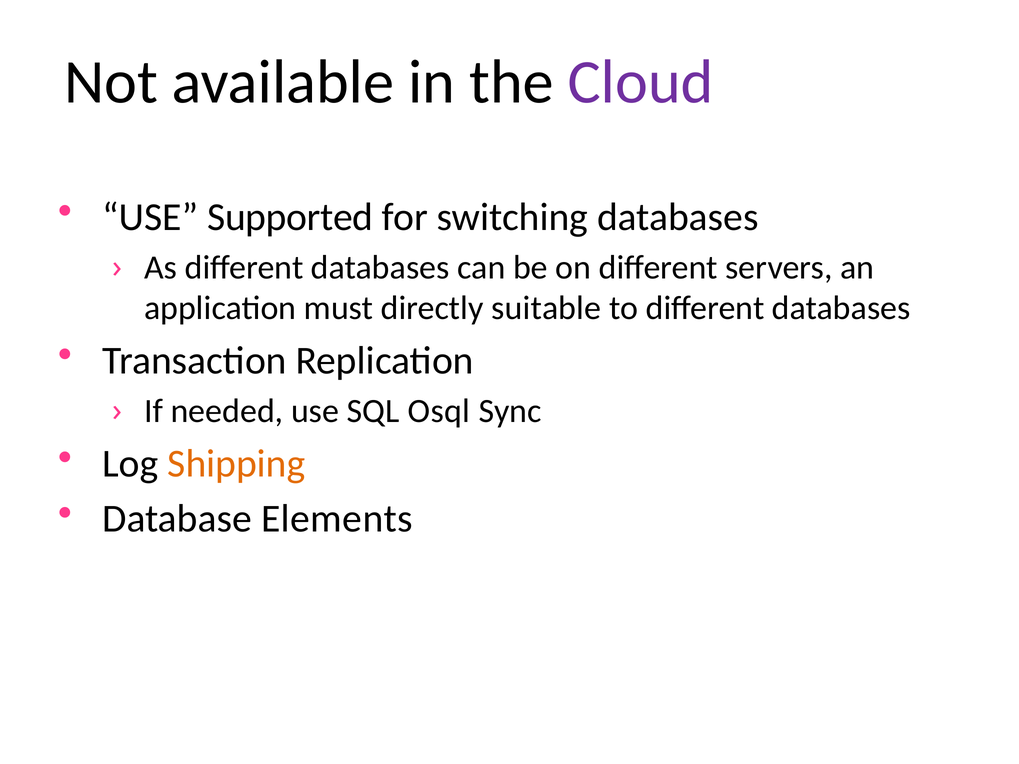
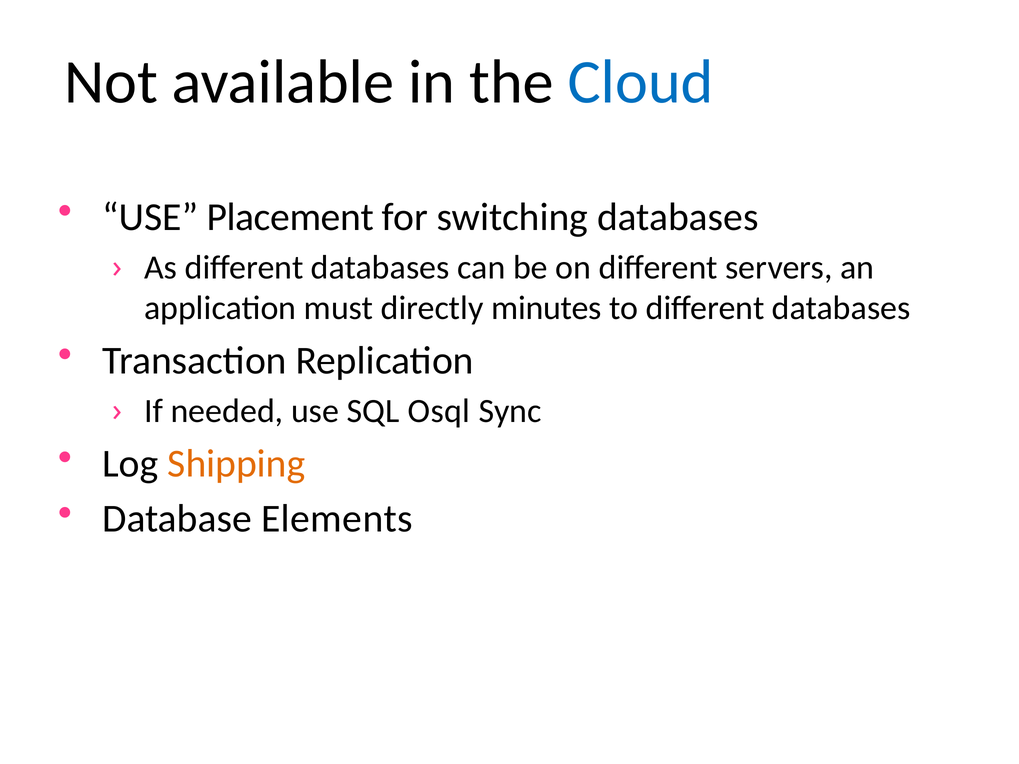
Cloud colour: purple -> blue
Supported: Supported -> Placement
suitable: suitable -> minutes
